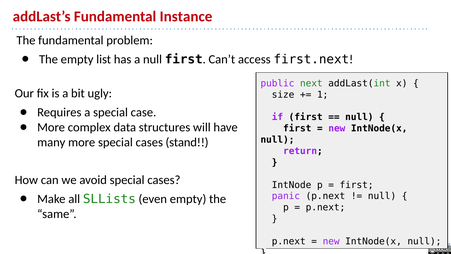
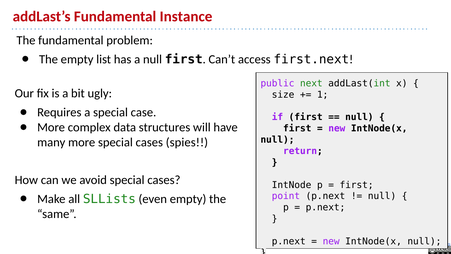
stand: stand -> spies
panic: panic -> point
